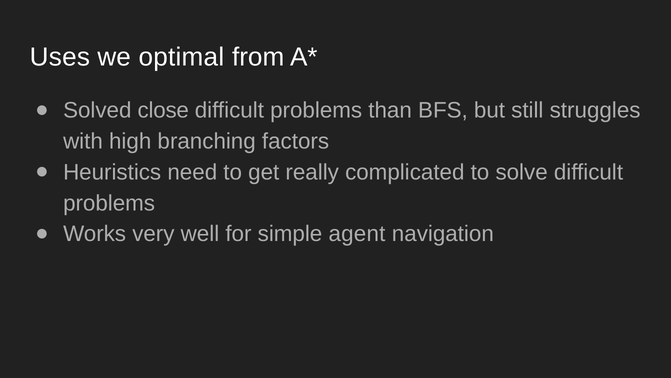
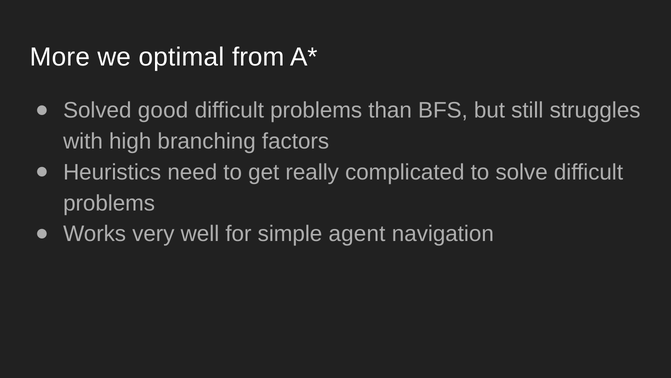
Uses: Uses -> More
close: close -> good
